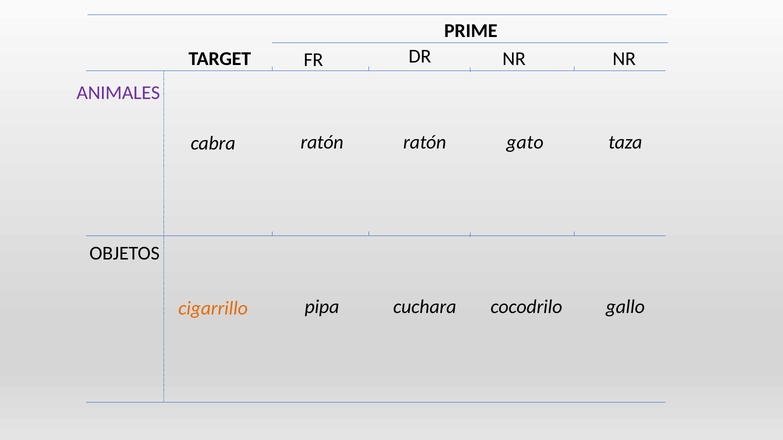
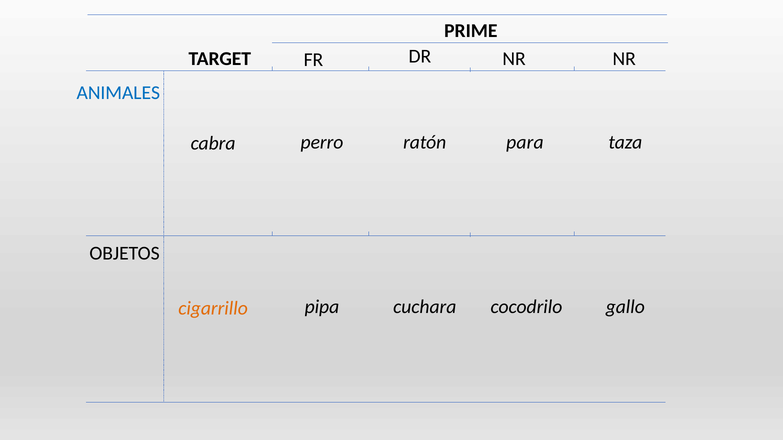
ANIMALES colour: purple -> blue
cabra ratón: ratón -> perro
gato: gato -> para
